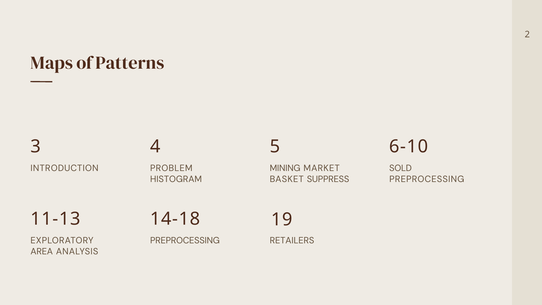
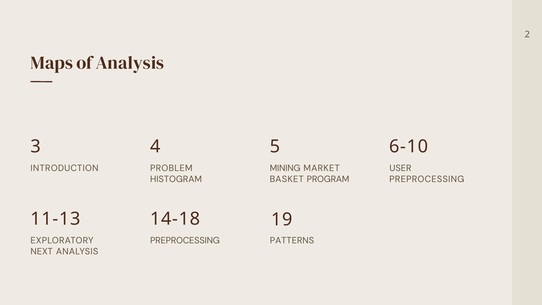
of Patterns: Patterns -> Analysis
SOLD: SOLD -> USER
SUPPRESS: SUPPRESS -> PROGRAM
RETAILERS: RETAILERS -> PATTERNS
AREA: AREA -> NEXT
